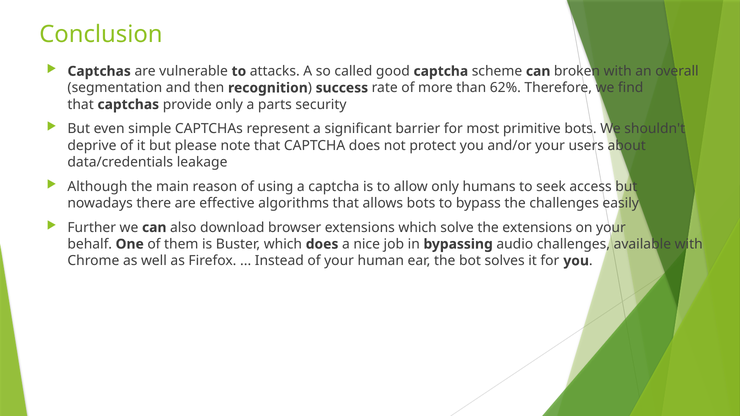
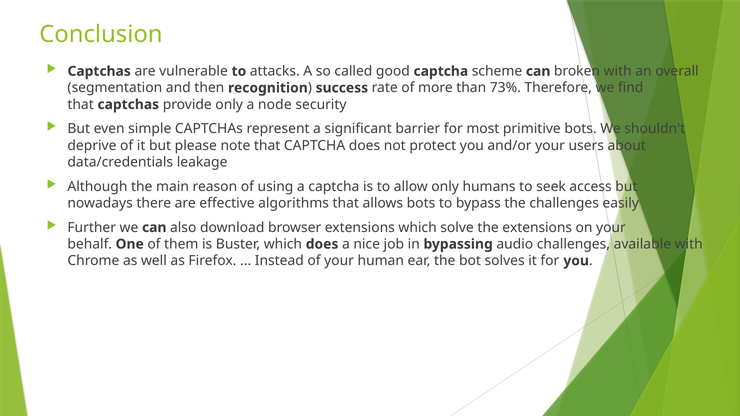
62%: 62% -> 73%
parts: parts -> node
